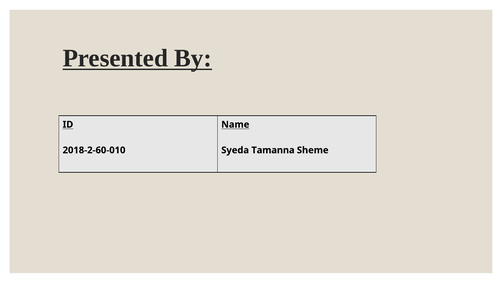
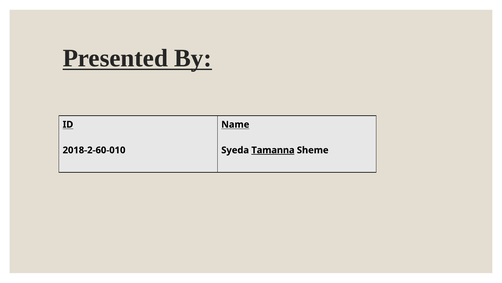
Tamanna underline: none -> present
